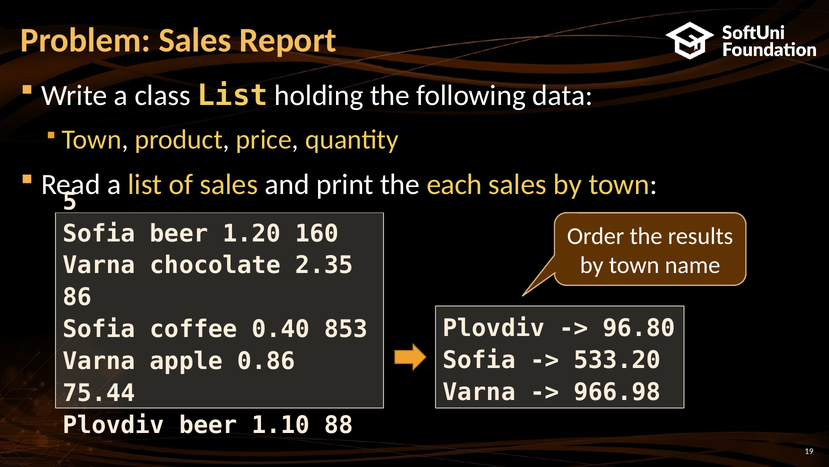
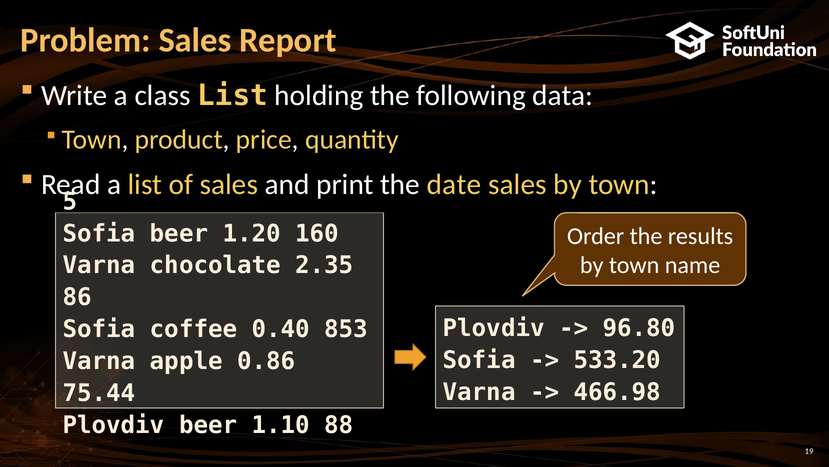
each: each -> date
966.98: 966.98 -> 466.98
